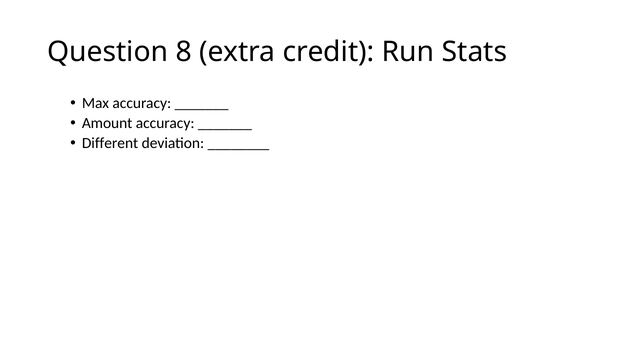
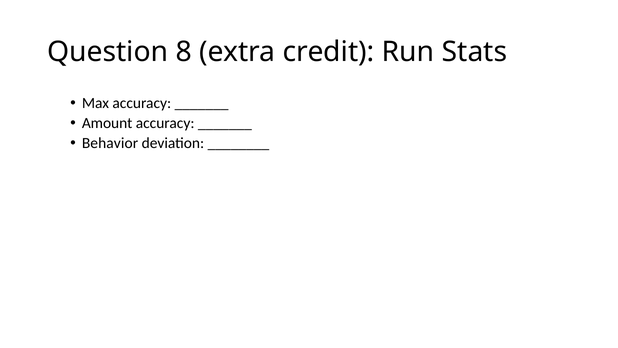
Different: Different -> Behavior
